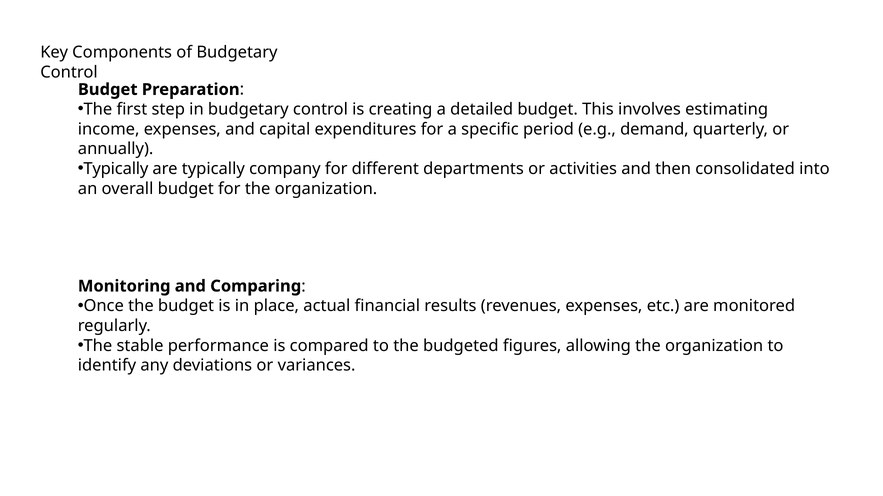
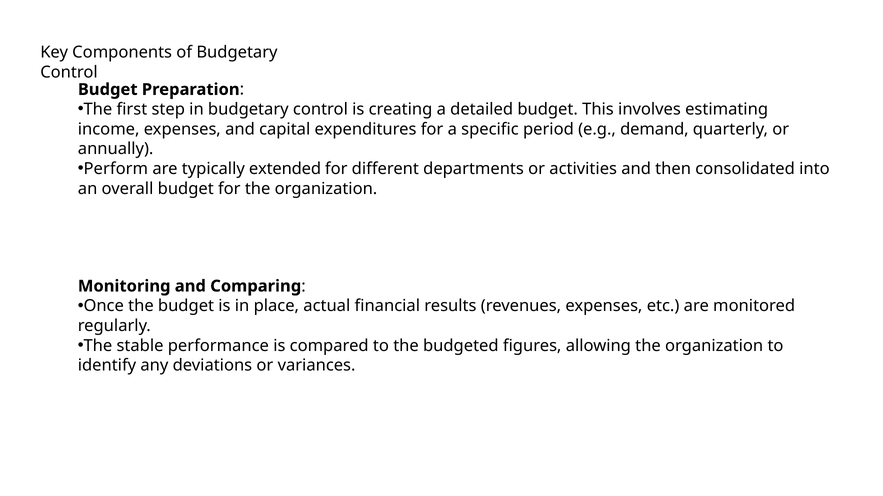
Typically at (116, 169): Typically -> Perform
company: company -> extended
